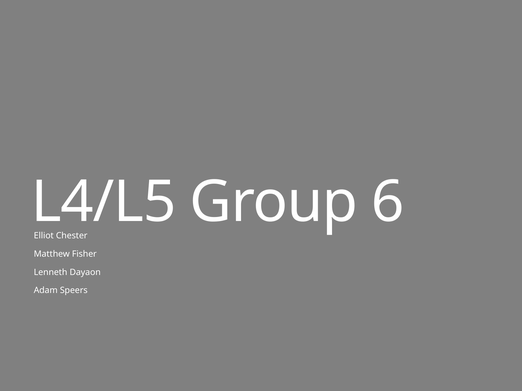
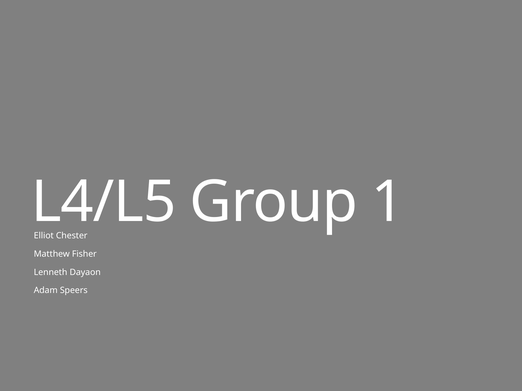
6: 6 -> 1
